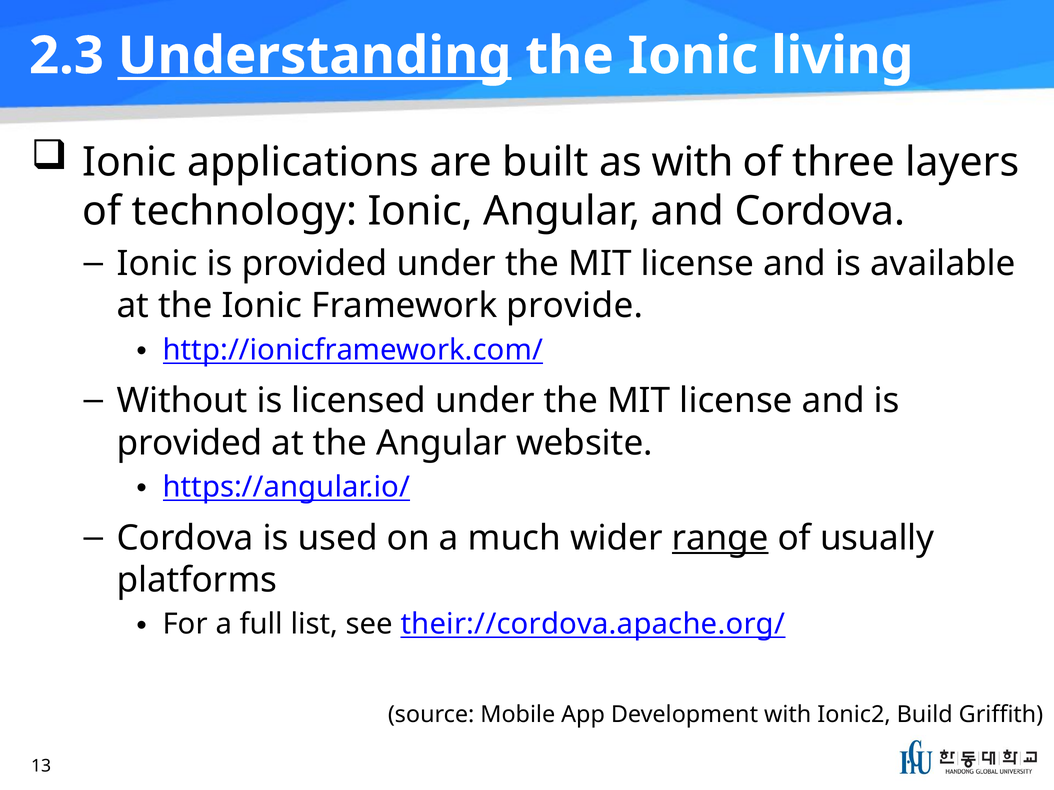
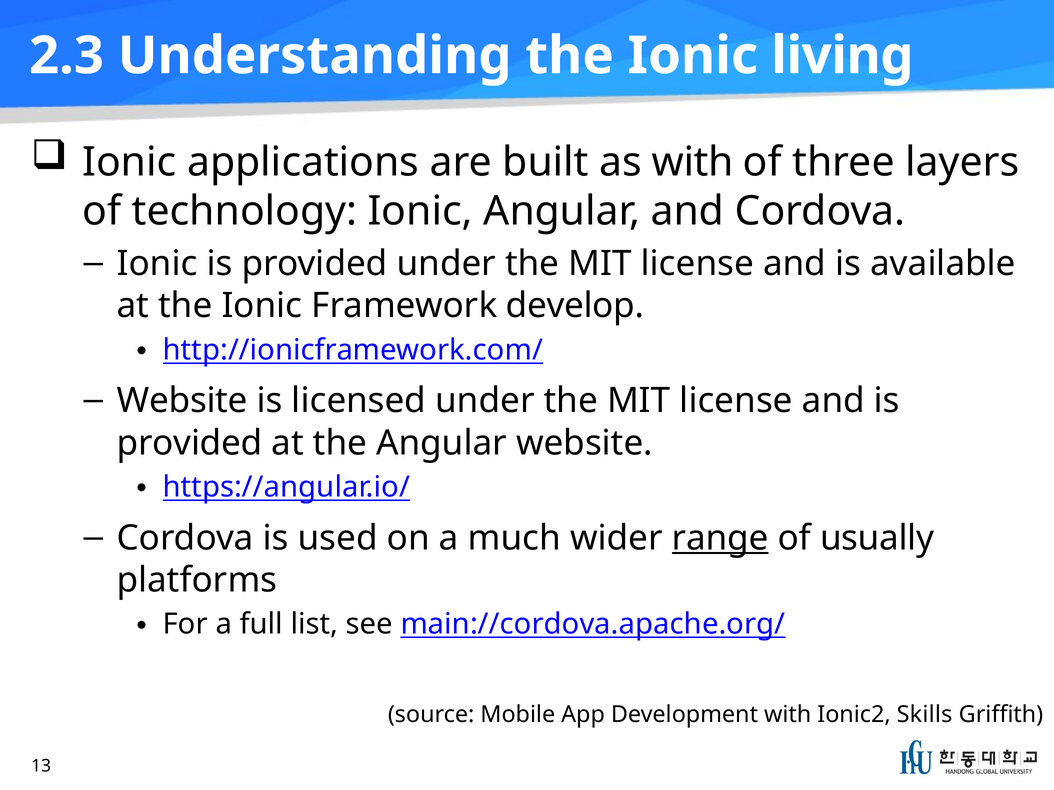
Understanding underline: present -> none
provide: provide -> develop
Without at (182, 401): Without -> Website
their://cordova.apache.org/: their://cordova.apache.org/ -> main://cordova.apache.org/
Build: Build -> Skills
